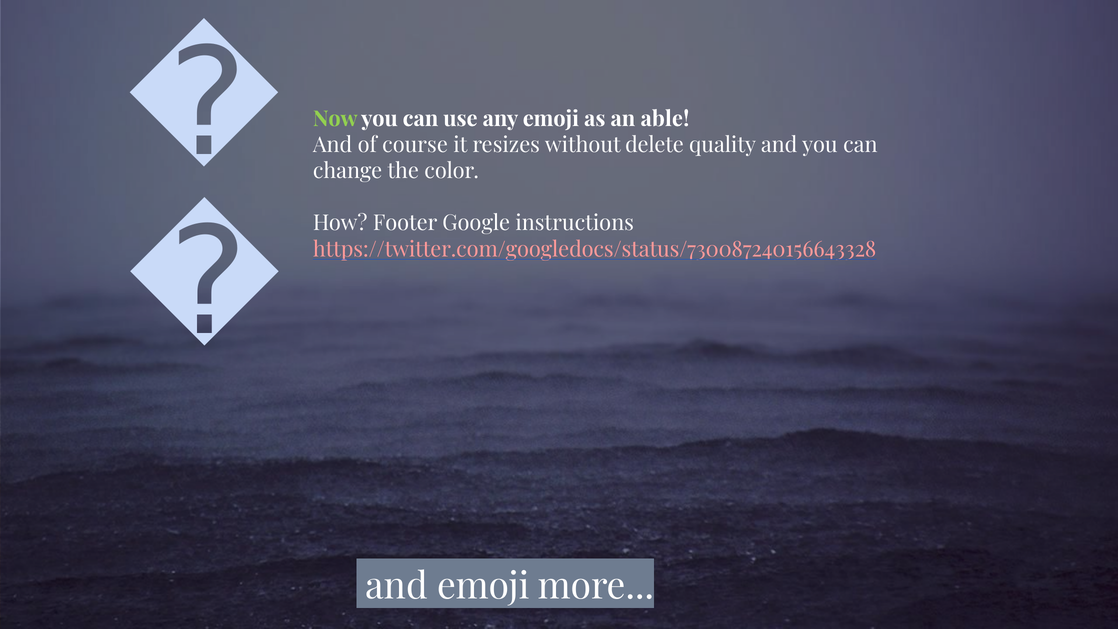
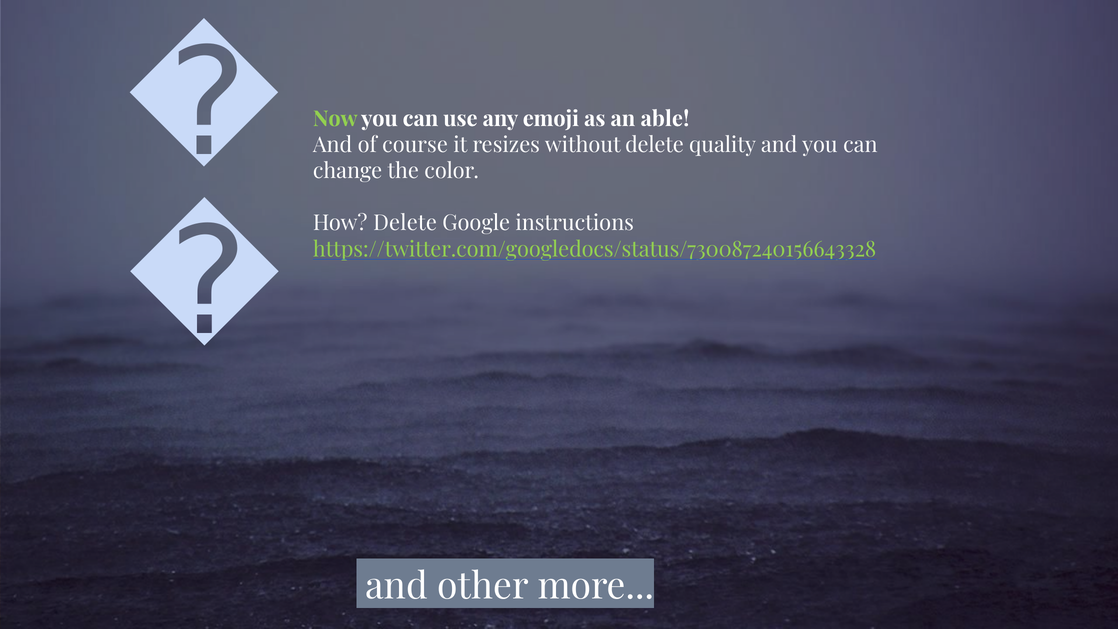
How Footer: Footer -> Delete
https://twitter.com/googledocs/status/730087240156643328 colour: pink -> light green
and emoji: emoji -> other
